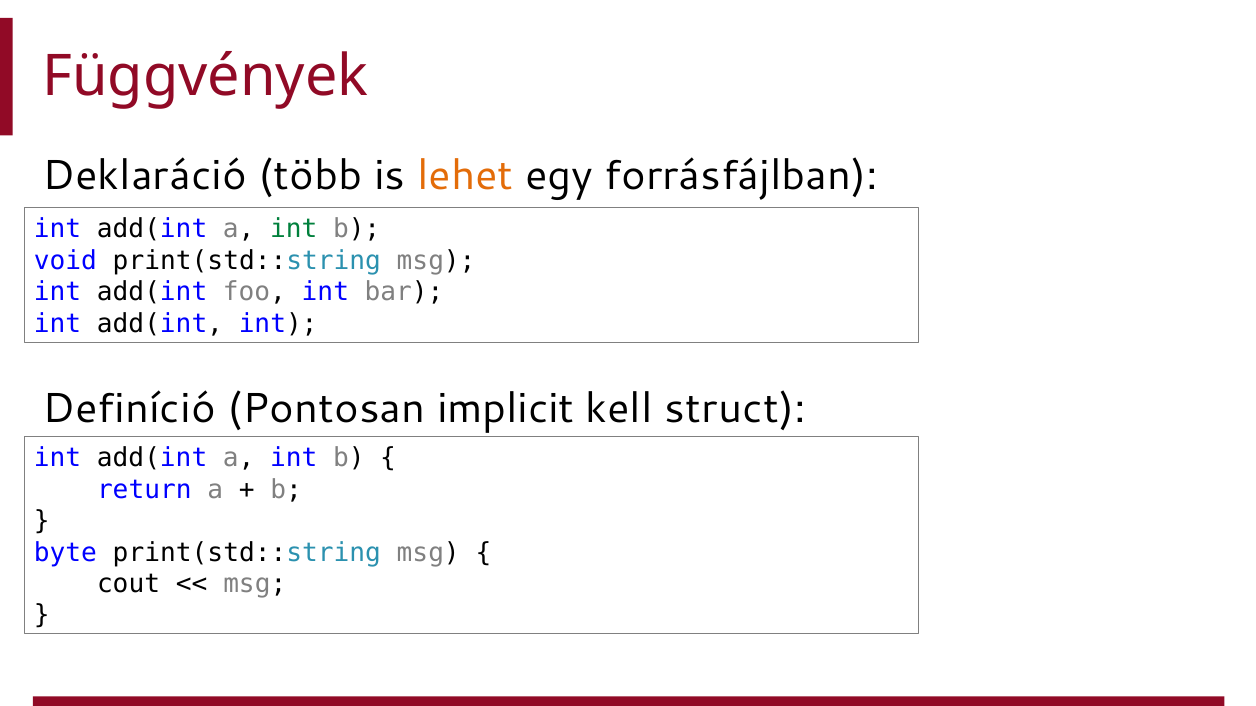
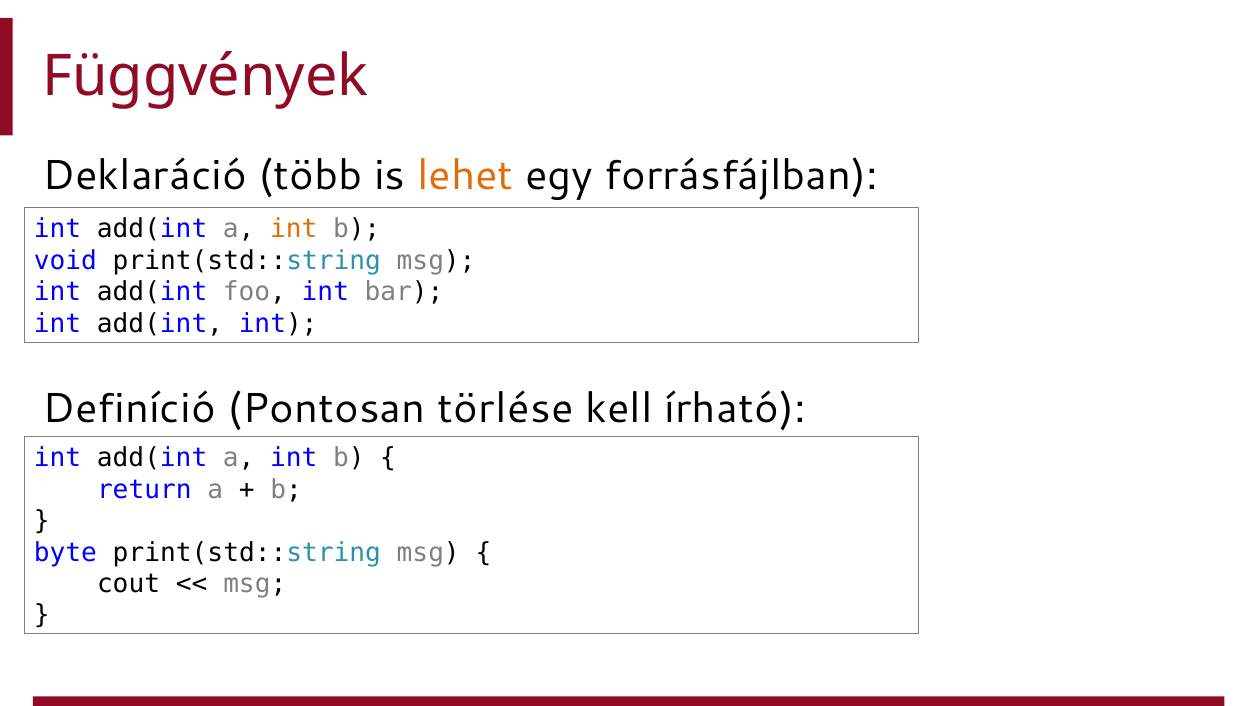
int at (294, 229) colour: green -> orange
implicit: implicit -> törlése
struct: struct -> írható
